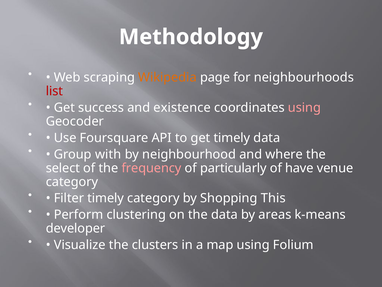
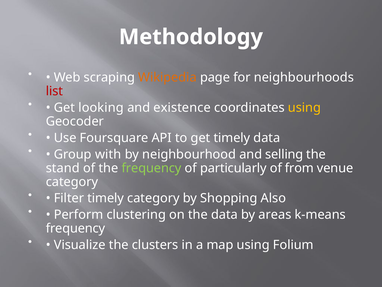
success: success -> looking
using at (304, 107) colour: pink -> yellow
where: where -> selling
select: select -> stand
frequency at (151, 168) colour: pink -> light green
have: have -> from
This: This -> Also
developer at (75, 228): developer -> frequency
